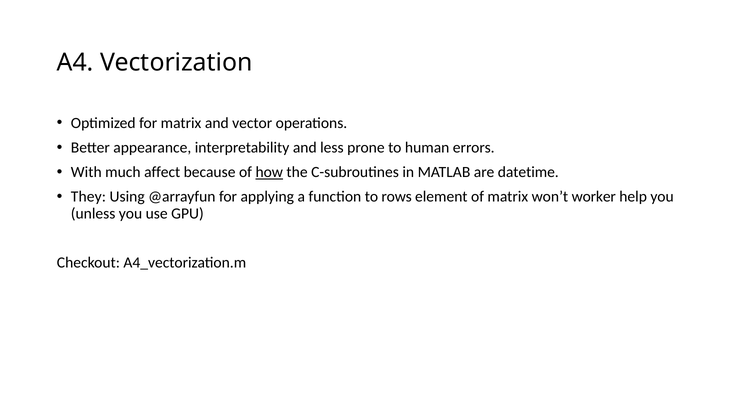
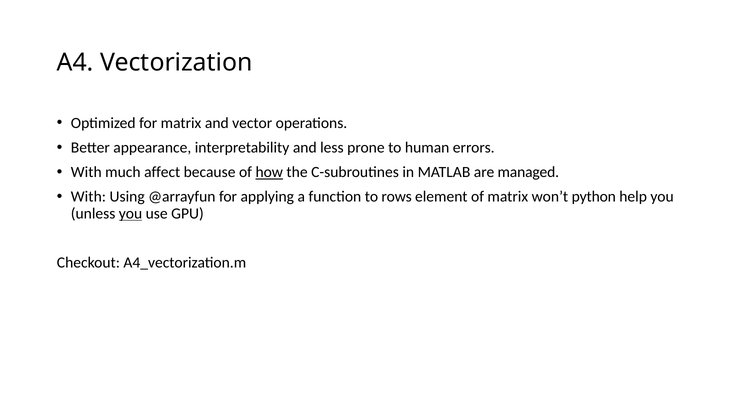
datetime: datetime -> managed
They at (88, 197): They -> With
worker: worker -> python
you at (131, 213) underline: none -> present
